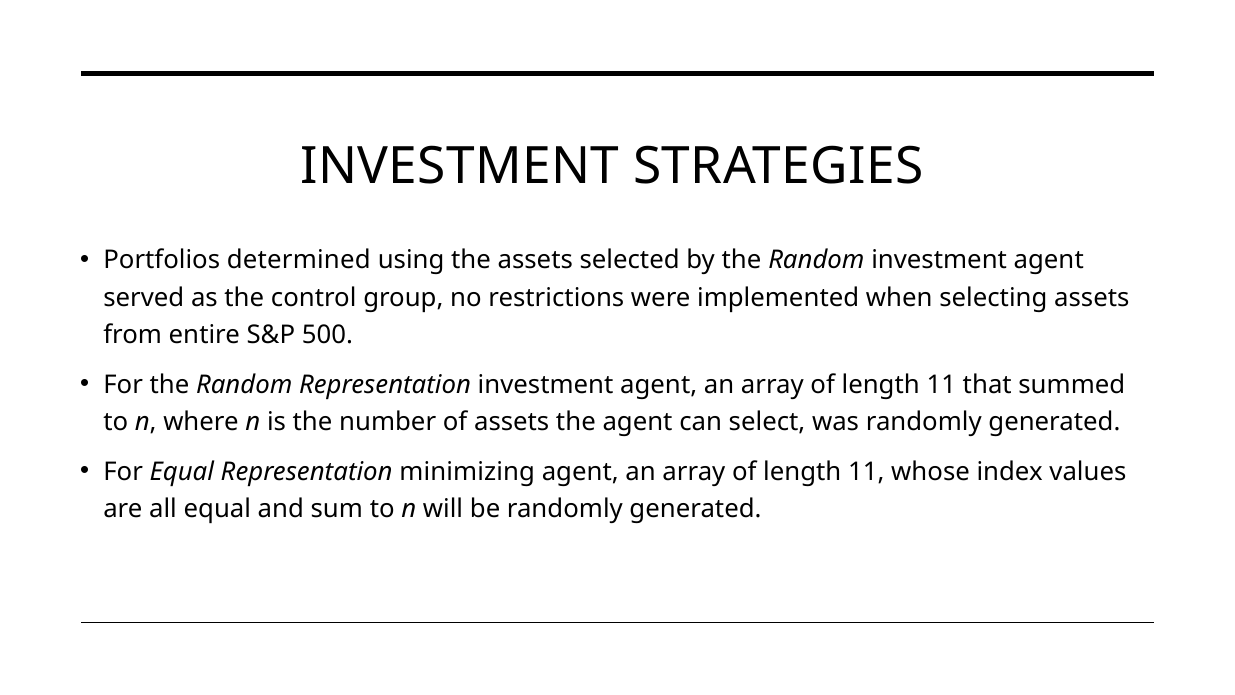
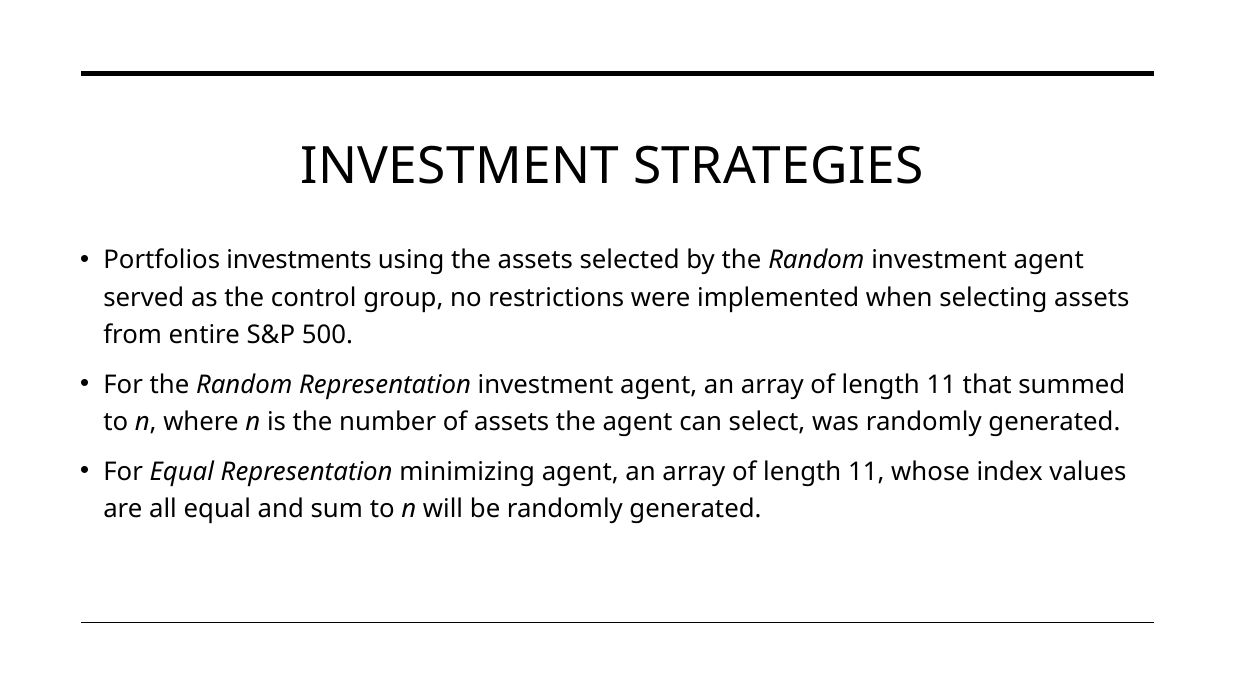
determined: determined -> investments
